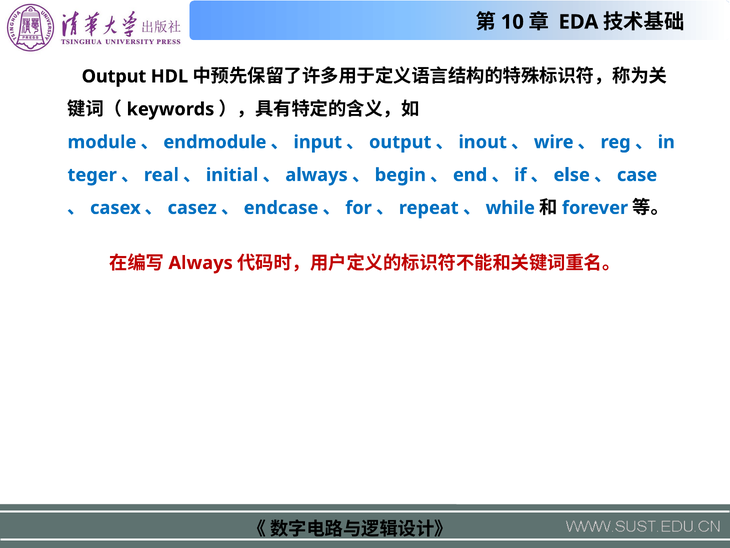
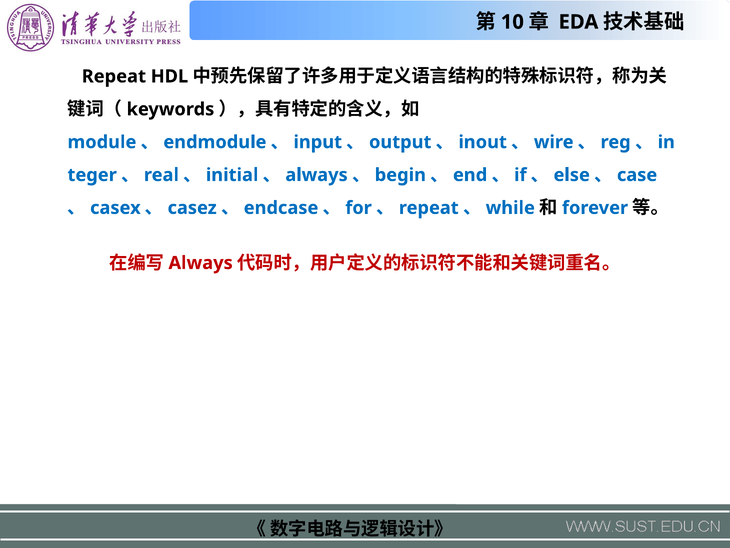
Output at (114, 76): Output -> Repeat
